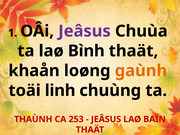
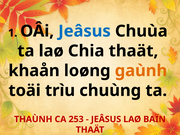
Jeâsus at (84, 31) colour: purple -> blue
Bình: Bình -> Chia
linh: linh -> trìu
